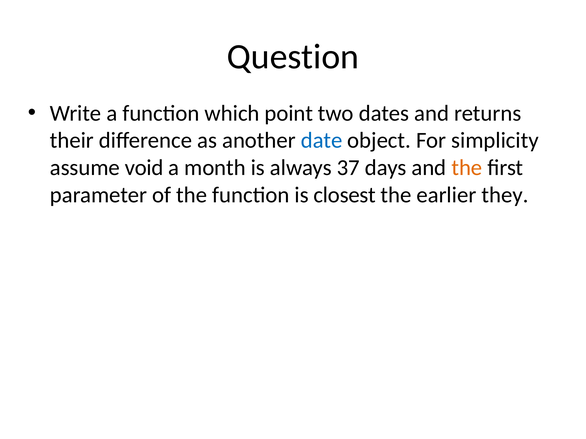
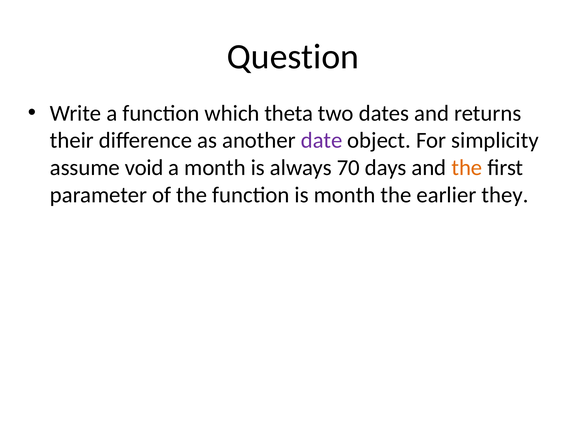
point: point -> theta
date colour: blue -> purple
37: 37 -> 70
is closest: closest -> month
